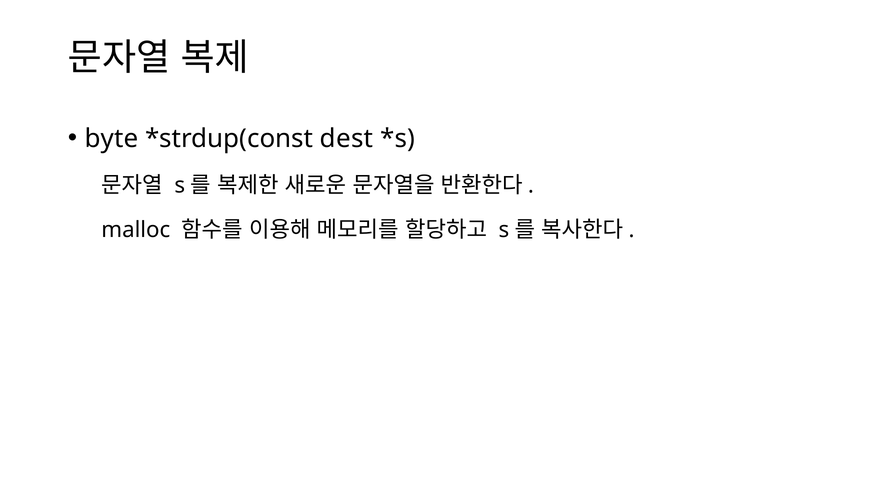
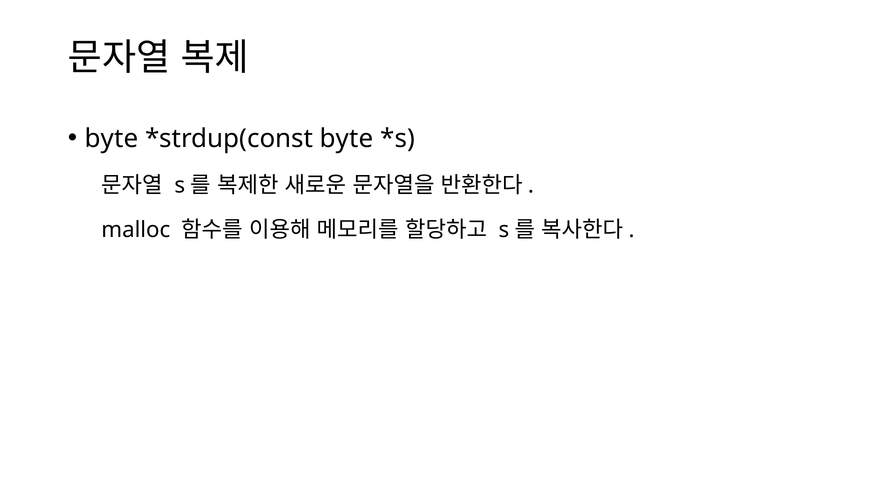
dest at (347, 139): dest -> byte
